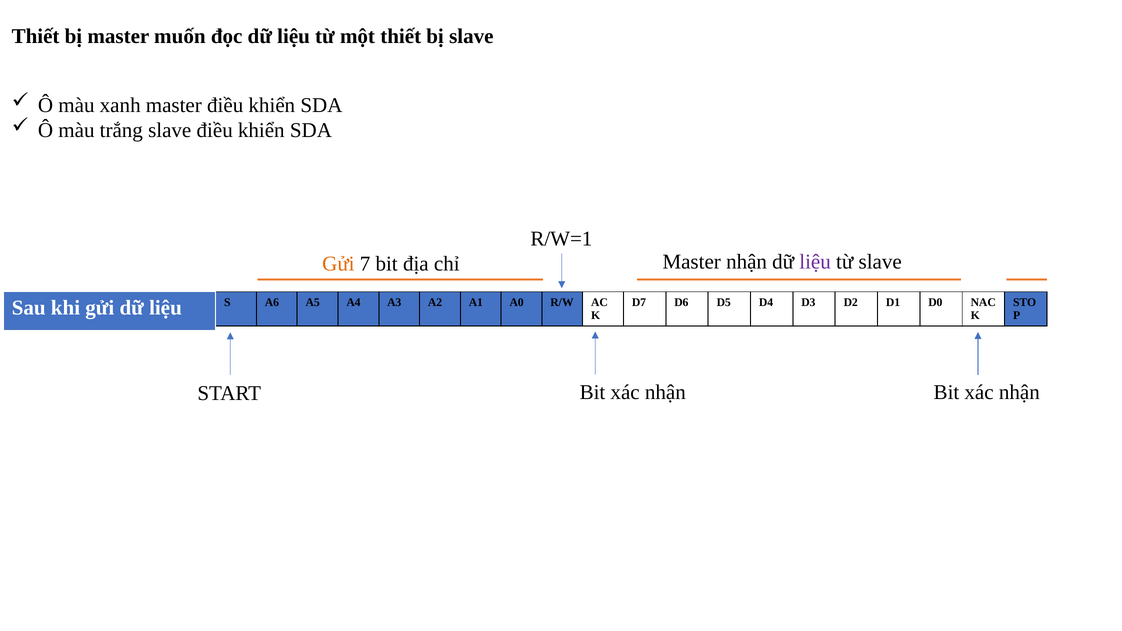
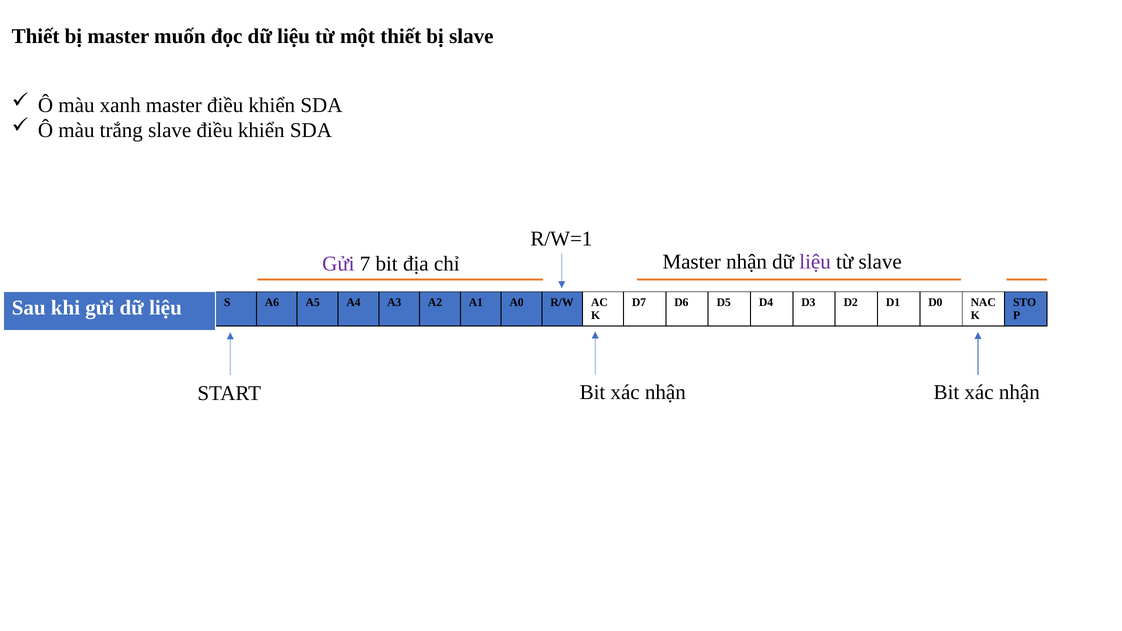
Gửi at (338, 264) colour: orange -> purple
